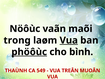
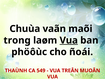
Nöôùc: Nöôùc -> Chuùa
phöôùc underline: present -> none
bình: bình -> ñoái
